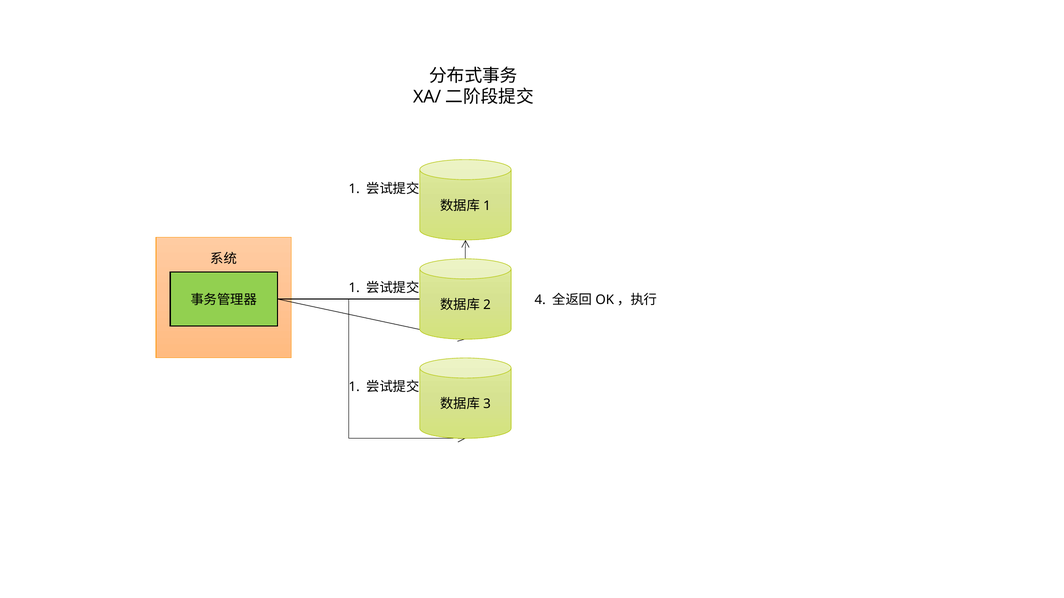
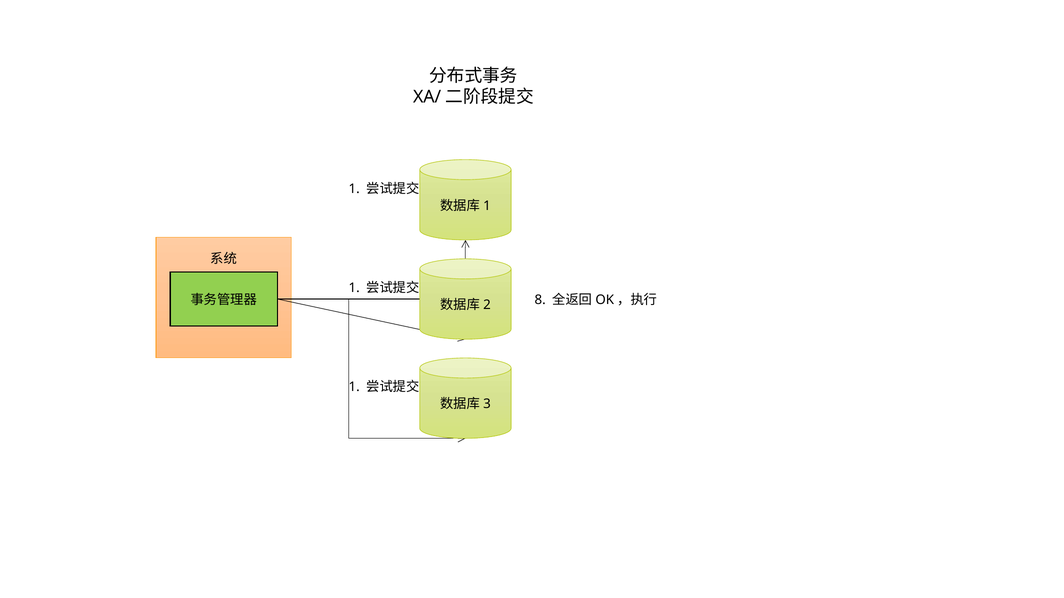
4: 4 -> 8
